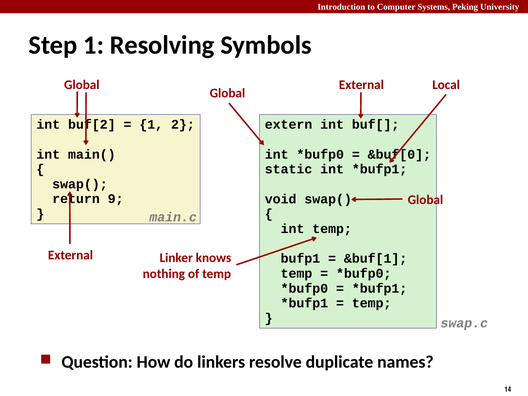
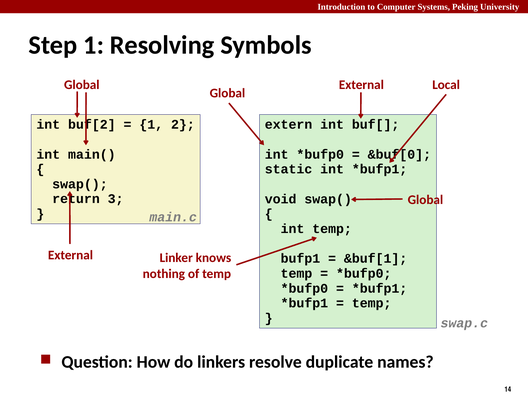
9: 9 -> 3
